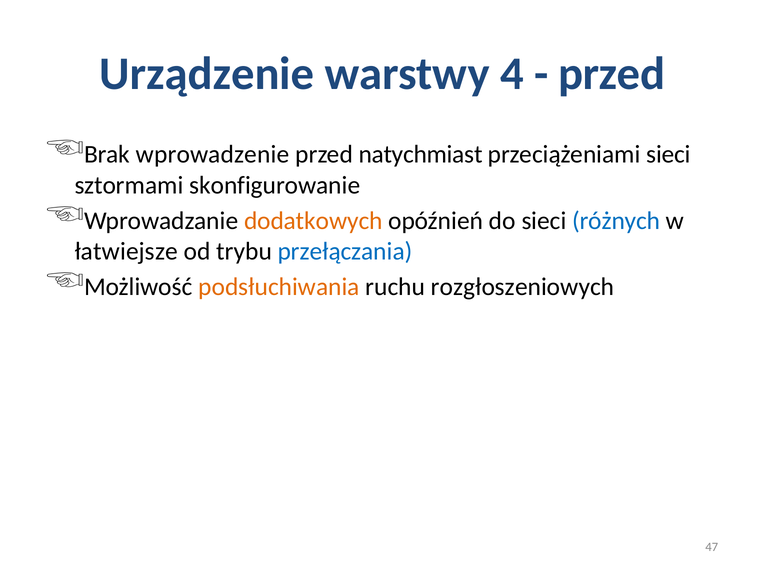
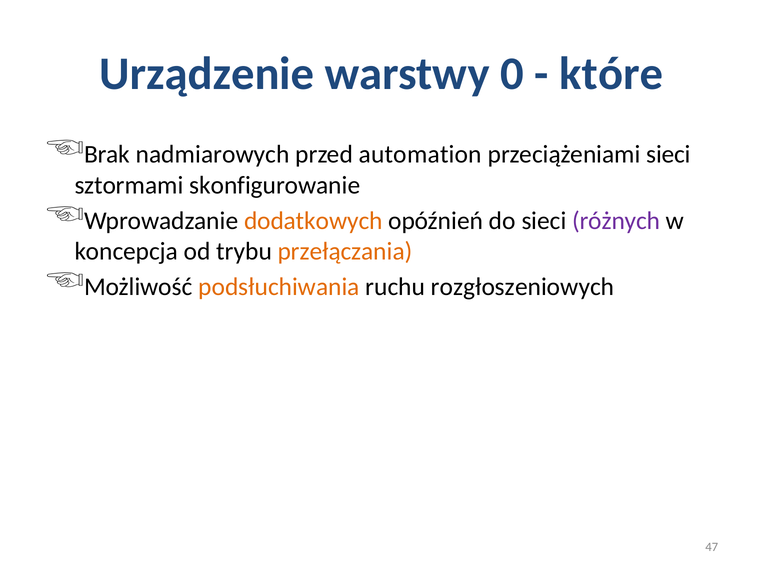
4: 4 -> 0
przed at (612, 74): przed -> które
wprowadzenie: wprowadzenie -> nadmiarowych
natychmiast: natychmiast -> automation
różnych colour: blue -> purple
łatwiejsze: łatwiejsze -> koncepcja
przełączania colour: blue -> orange
